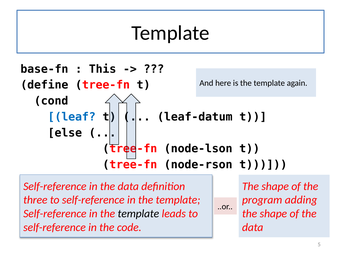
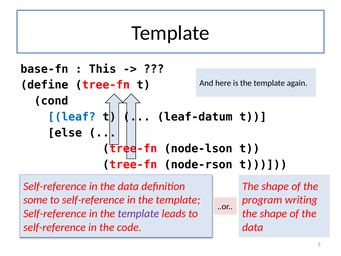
three: three -> some
adding: adding -> writing
template at (138, 213) colour: black -> purple
